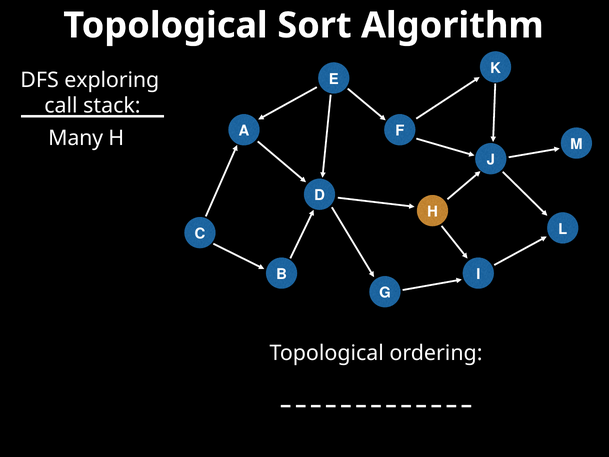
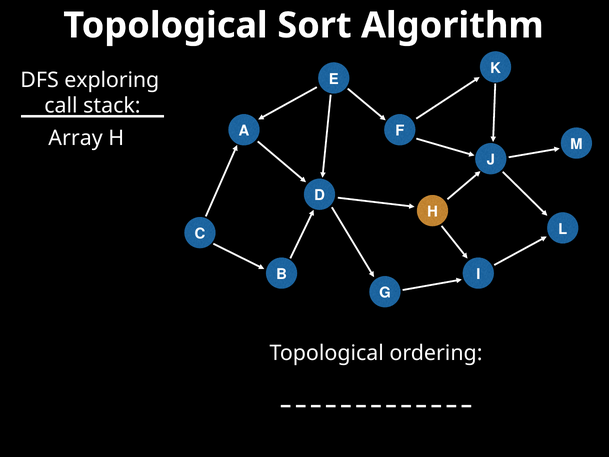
Many: Many -> Array
